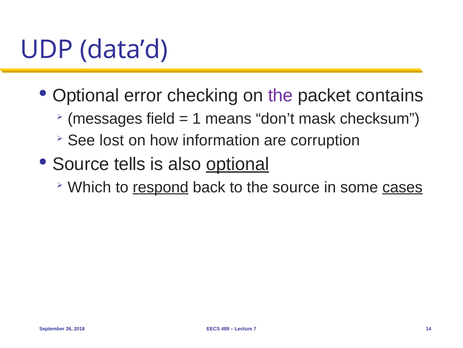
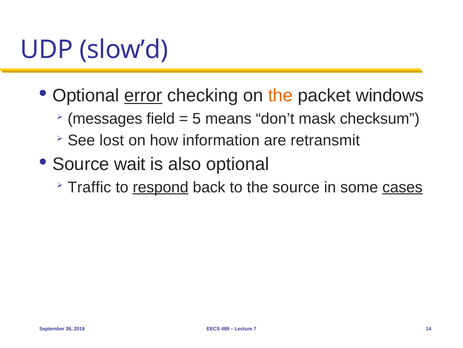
data’d: data’d -> slow’d
error underline: none -> present
the at (281, 95) colour: purple -> orange
contains: contains -> windows
1: 1 -> 5
corruption: corruption -> retransmit
tells: tells -> wait
optional at (238, 164) underline: present -> none
Which: Which -> Traffic
